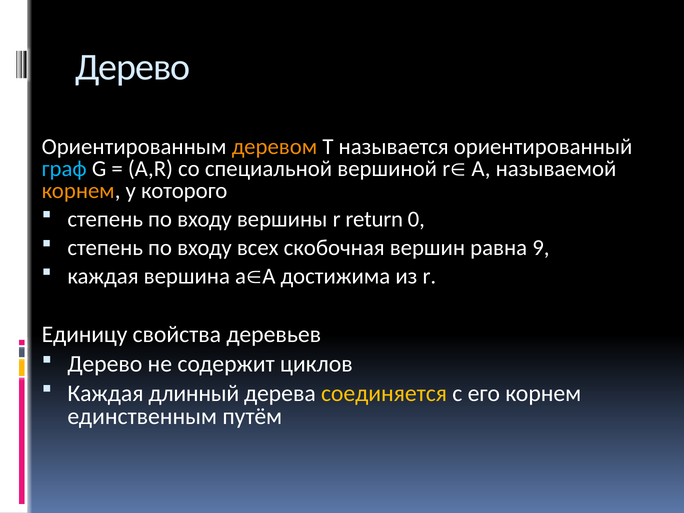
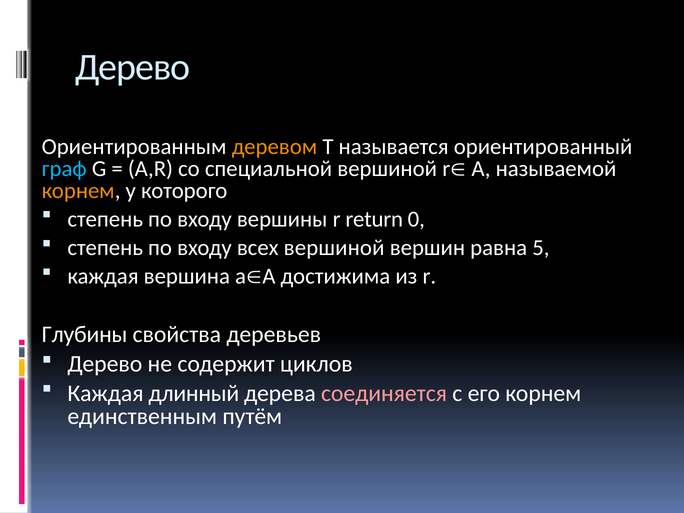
всех скобочная: скобочная -> вершиной
9: 9 -> 5
Единицу: Единицу -> Глубины
соединяется colour: yellow -> pink
